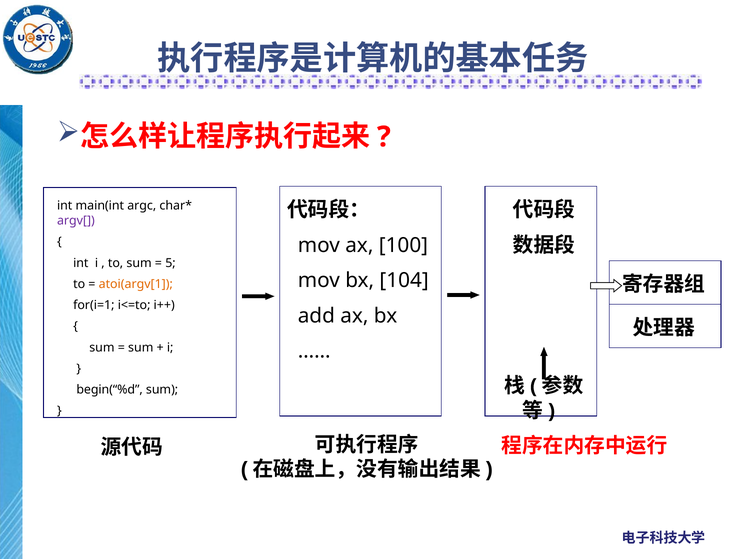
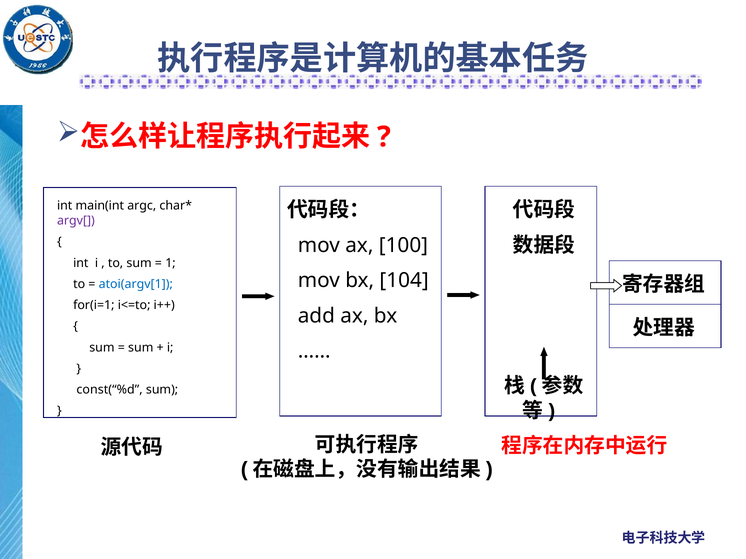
5: 5 -> 1
atoi(argv[1 colour: orange -> blue
begin(“%d: begin(“%d -> const(“%d
